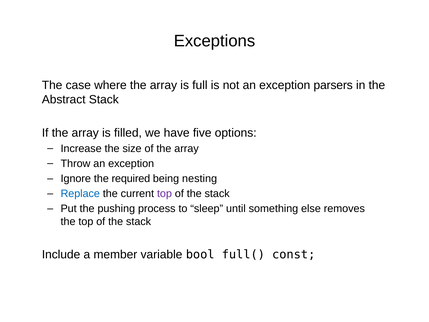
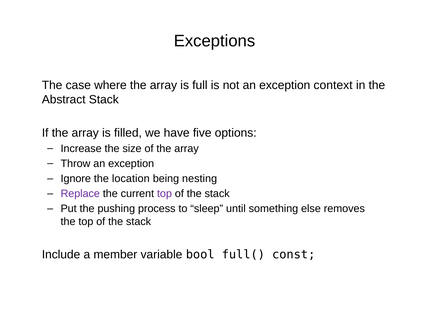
parsers: parsers -> context
required: required -> location
Replace colour: blue -> purple
